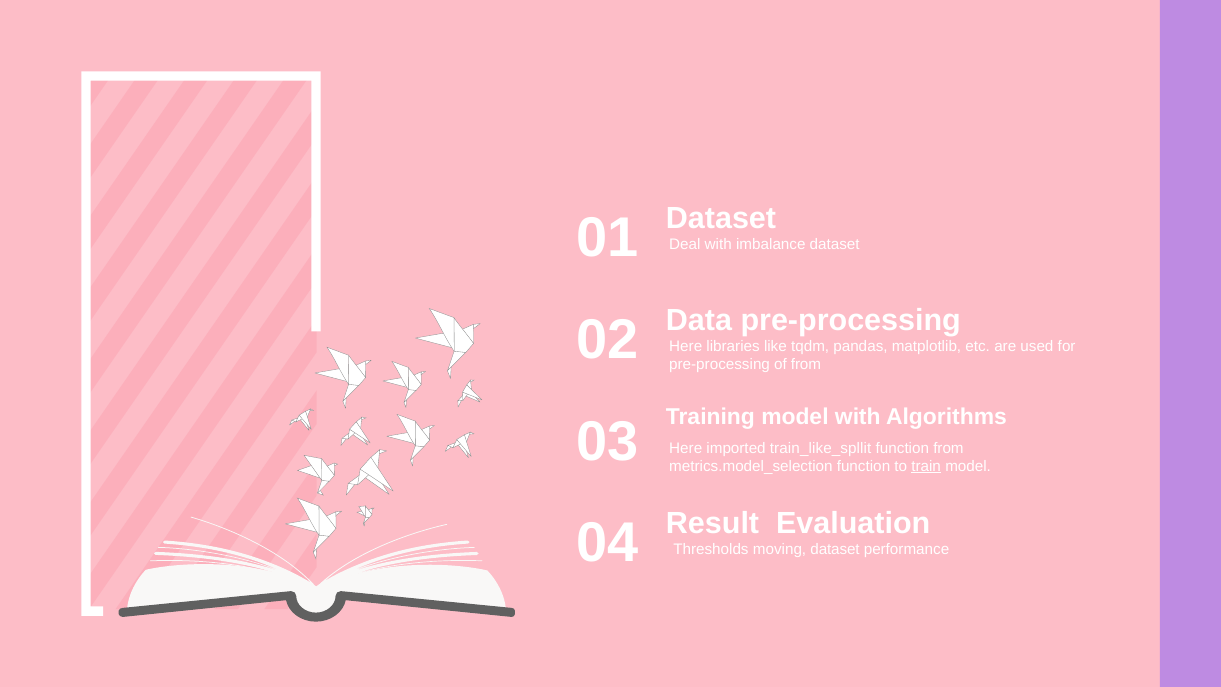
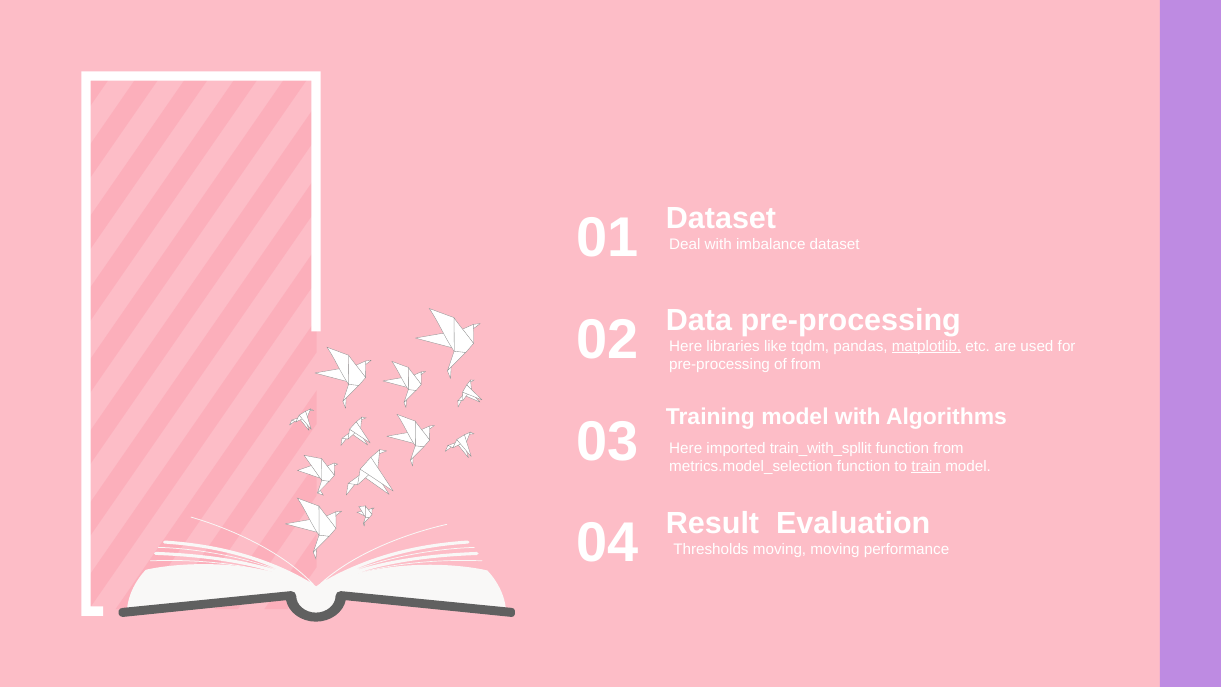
matplotlib underline: none -> present
train_like_spllit: train_like_spllit -> train_with_spllit
moving dataset: dataset -> moving
